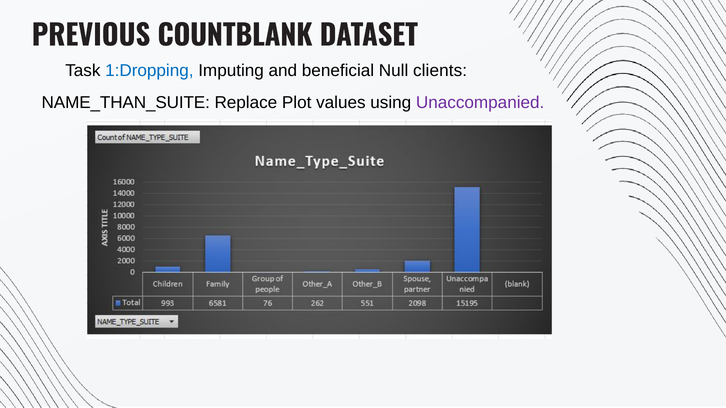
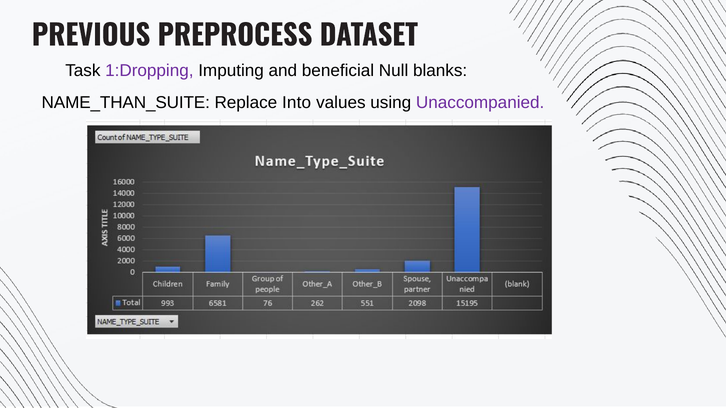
COUNTBLANK: COUNTBLANK -> PREPROCESS
1:Dropping colour: blue -> purple
clients: clients -> blanks
Plot: Plot -> Into
